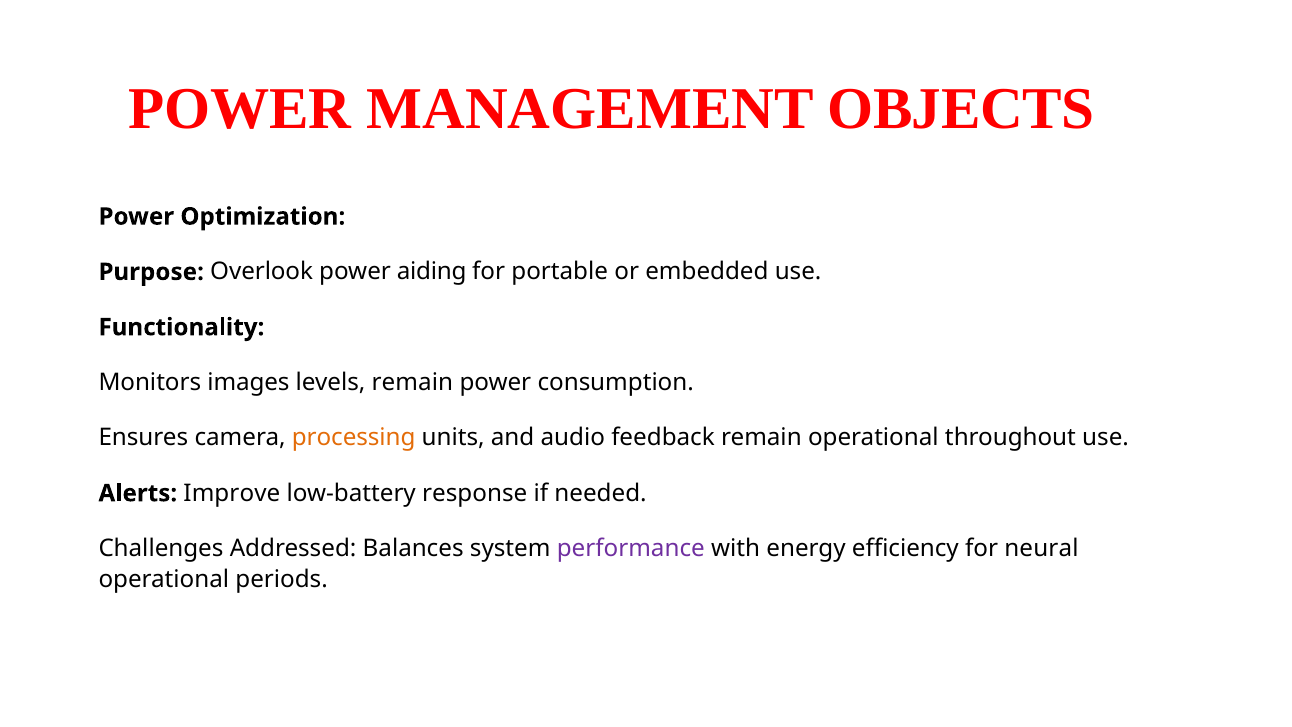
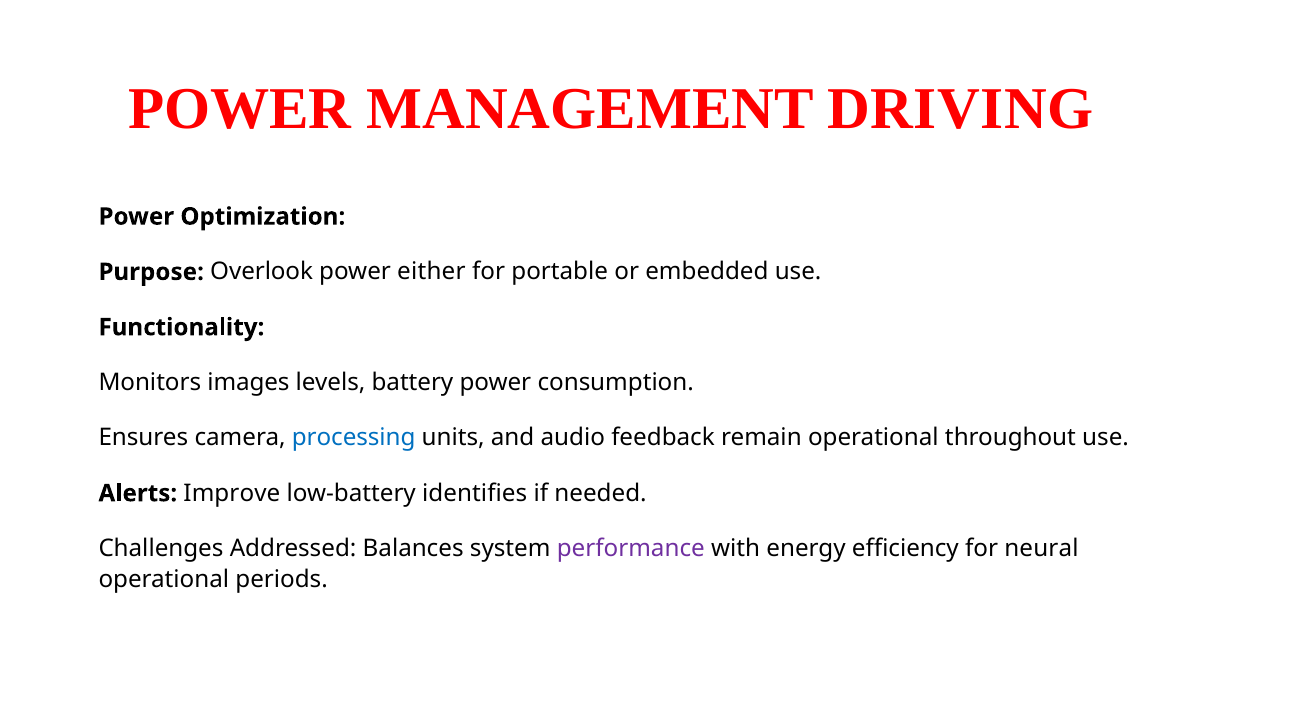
OBJECTS: OBJECTS -> DRIVING
aiding: aiding -> either
levels remain: remain -> battery
processing colour: orange -> blue
response: response -> identifies
